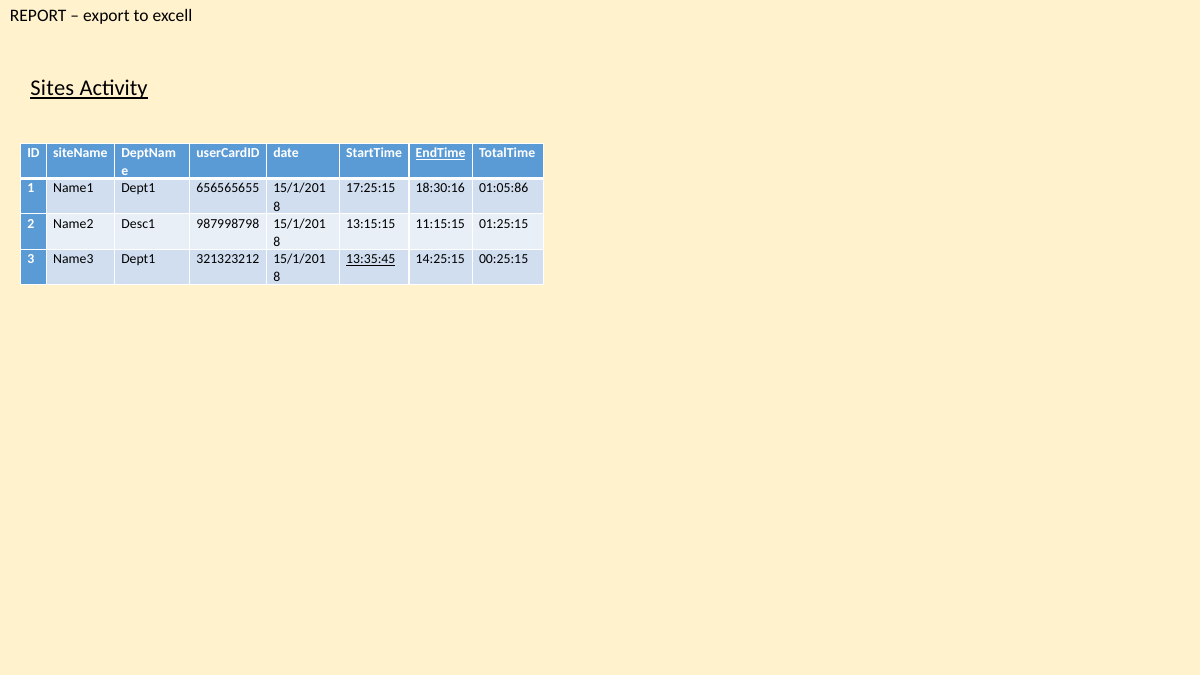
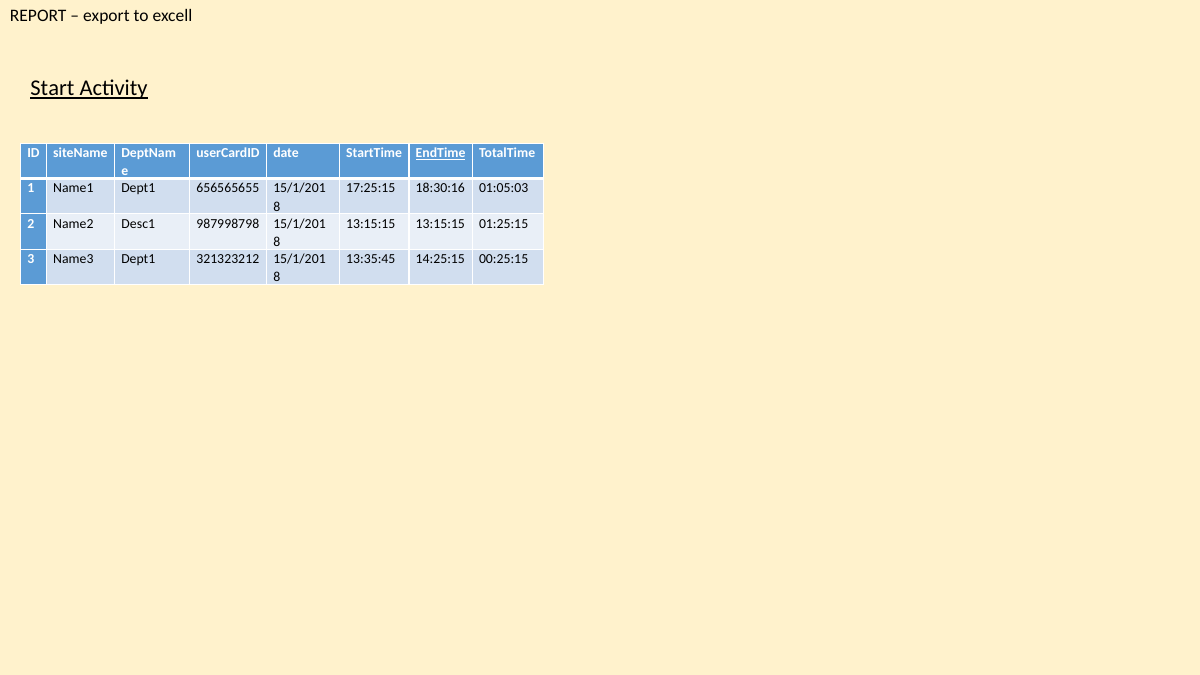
Sites: Sites -> Start
01:05:86: 01:05:86 -> 01:05:03
13:15:15 11:15:15: 11:15:15 -> 13:15:15
13:35:45 underline: present -> none
